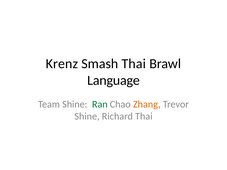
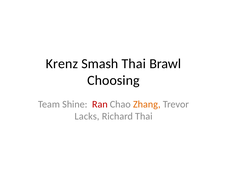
Language: Language -> Choosing
Ran colour: green -> red
Shine at (87, 116): Shine -> Lacks
